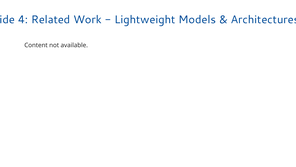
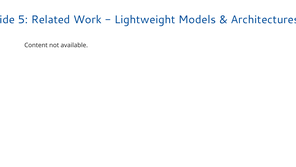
4: 4 -> 5
